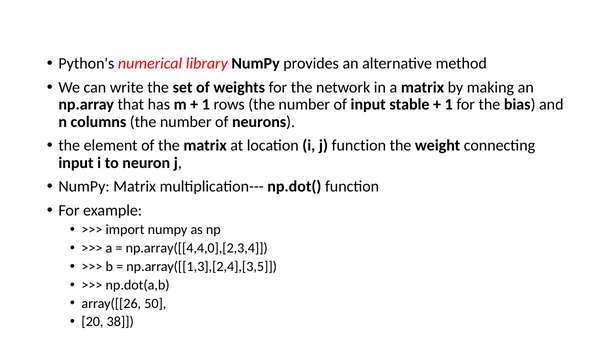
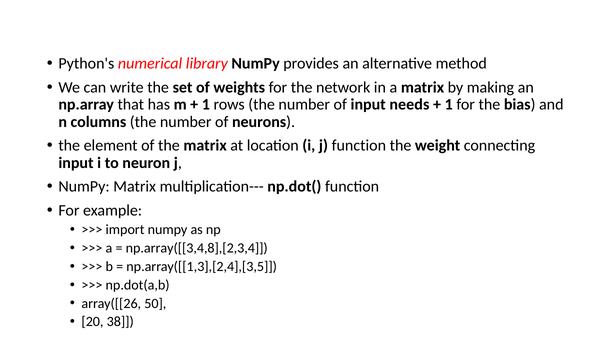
stable: stable -> needs
np.array([[4,4,0],[2,3,4: np.array([[4,4,0],[2,3,4 -> np.array([[3,4,8],[2,3,4
